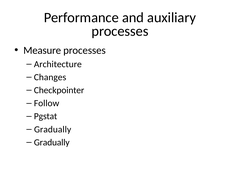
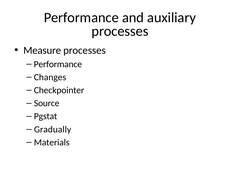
Architecture at (58, 64): Architecture -> Performance
Follow: Follow -> Source
Gradually at (52, 142): Gradually -> Materials
